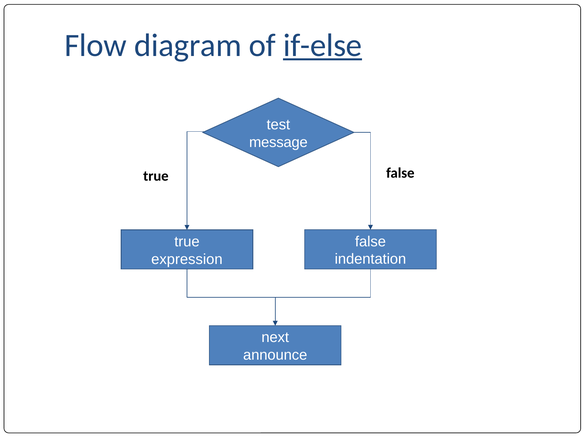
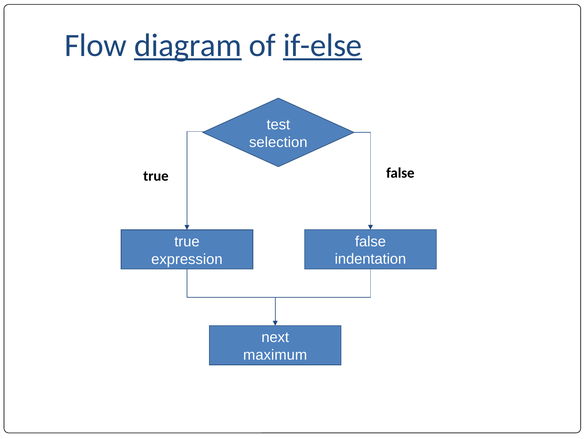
diagram underline: none -> present
message: message -> selection
announce: announce -> maximum
